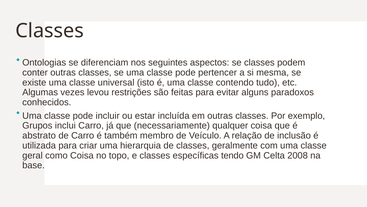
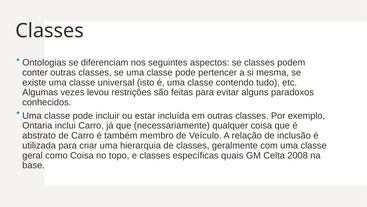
Grupos: Grupos -> Ontaria
tendo: tendo -> quais
